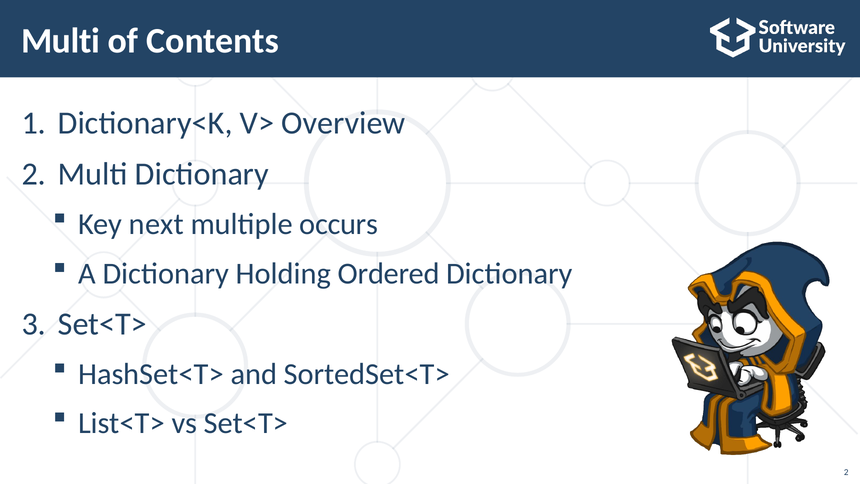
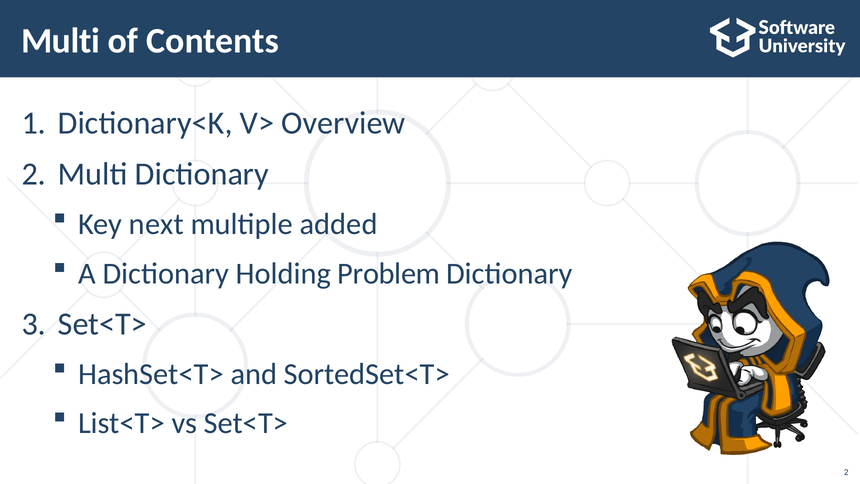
occurs: occurs -> added
Ordered: Ordered -> Problem
